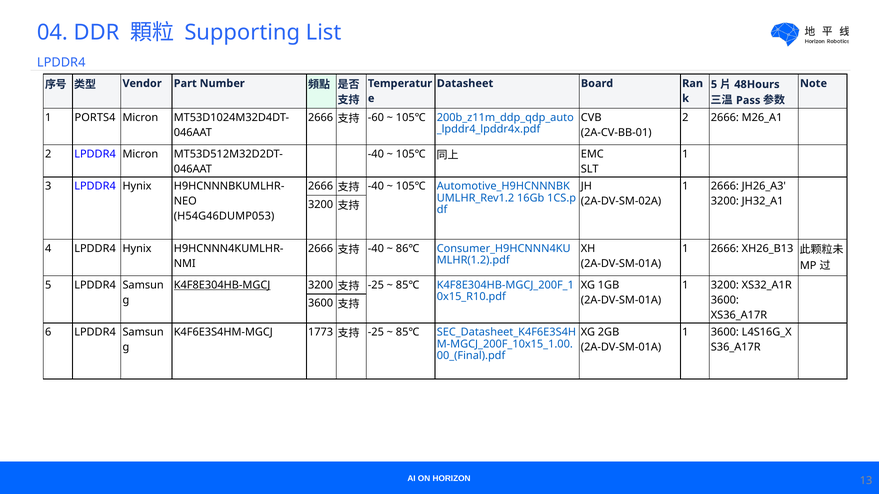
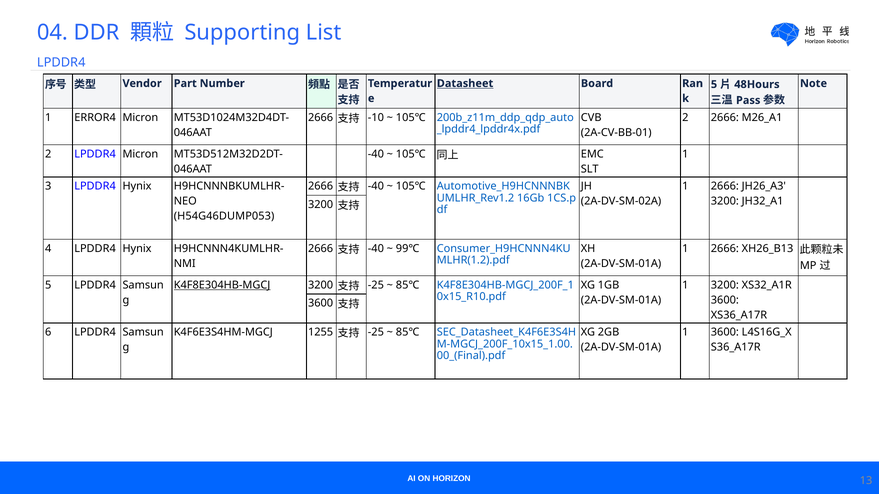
Datasheet underline: none -> present
PORTS4: PORTS4 -> ERROR4
-60: -60 -> -10
86℃: 86℃ -> 99℃
1773: 1773 -> 1255
